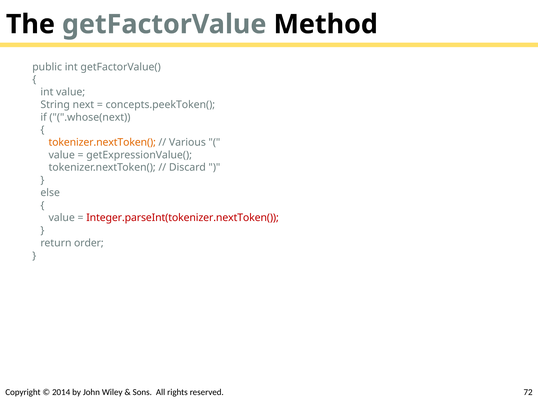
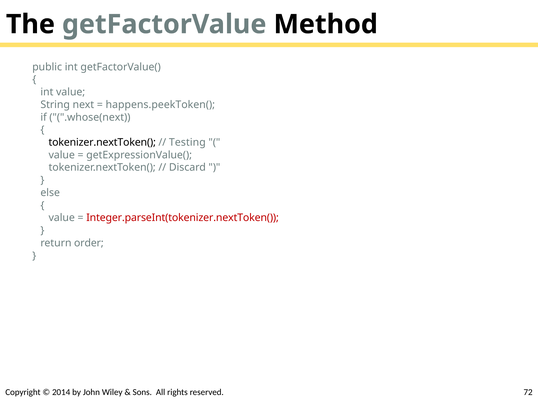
concepts.peekToken(: concepts.peekToken( -> happens.peekToken(
tokenizer.nextToken( at (102, 142) colour: orange -> black
Various: Various -> Testing
